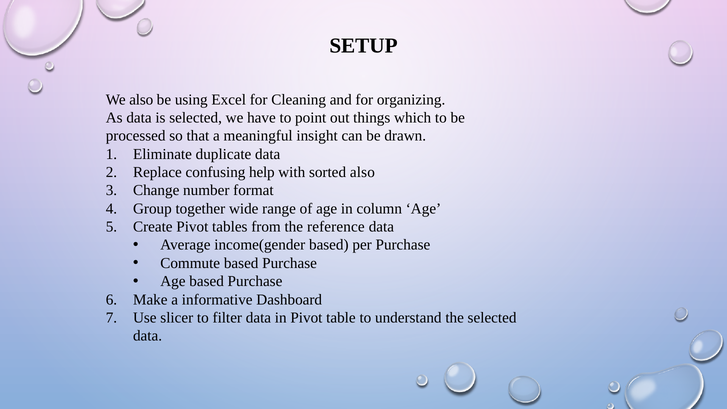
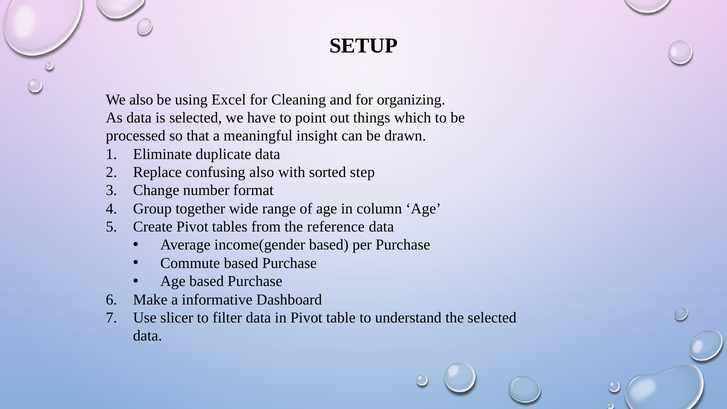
confusing help: help -> also
sorted also: also -> step
